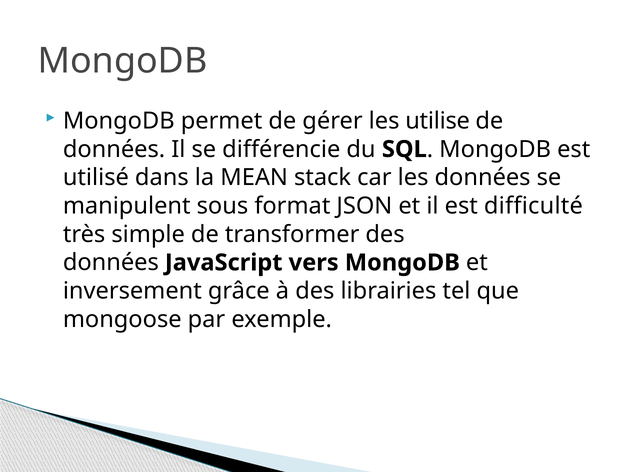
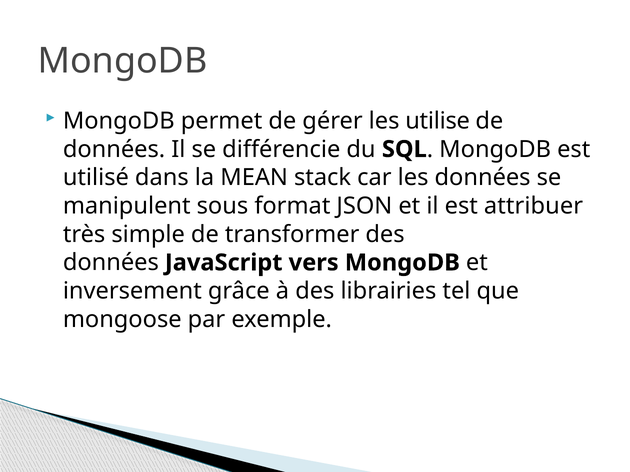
difficulté: difficulté -> attribuer
